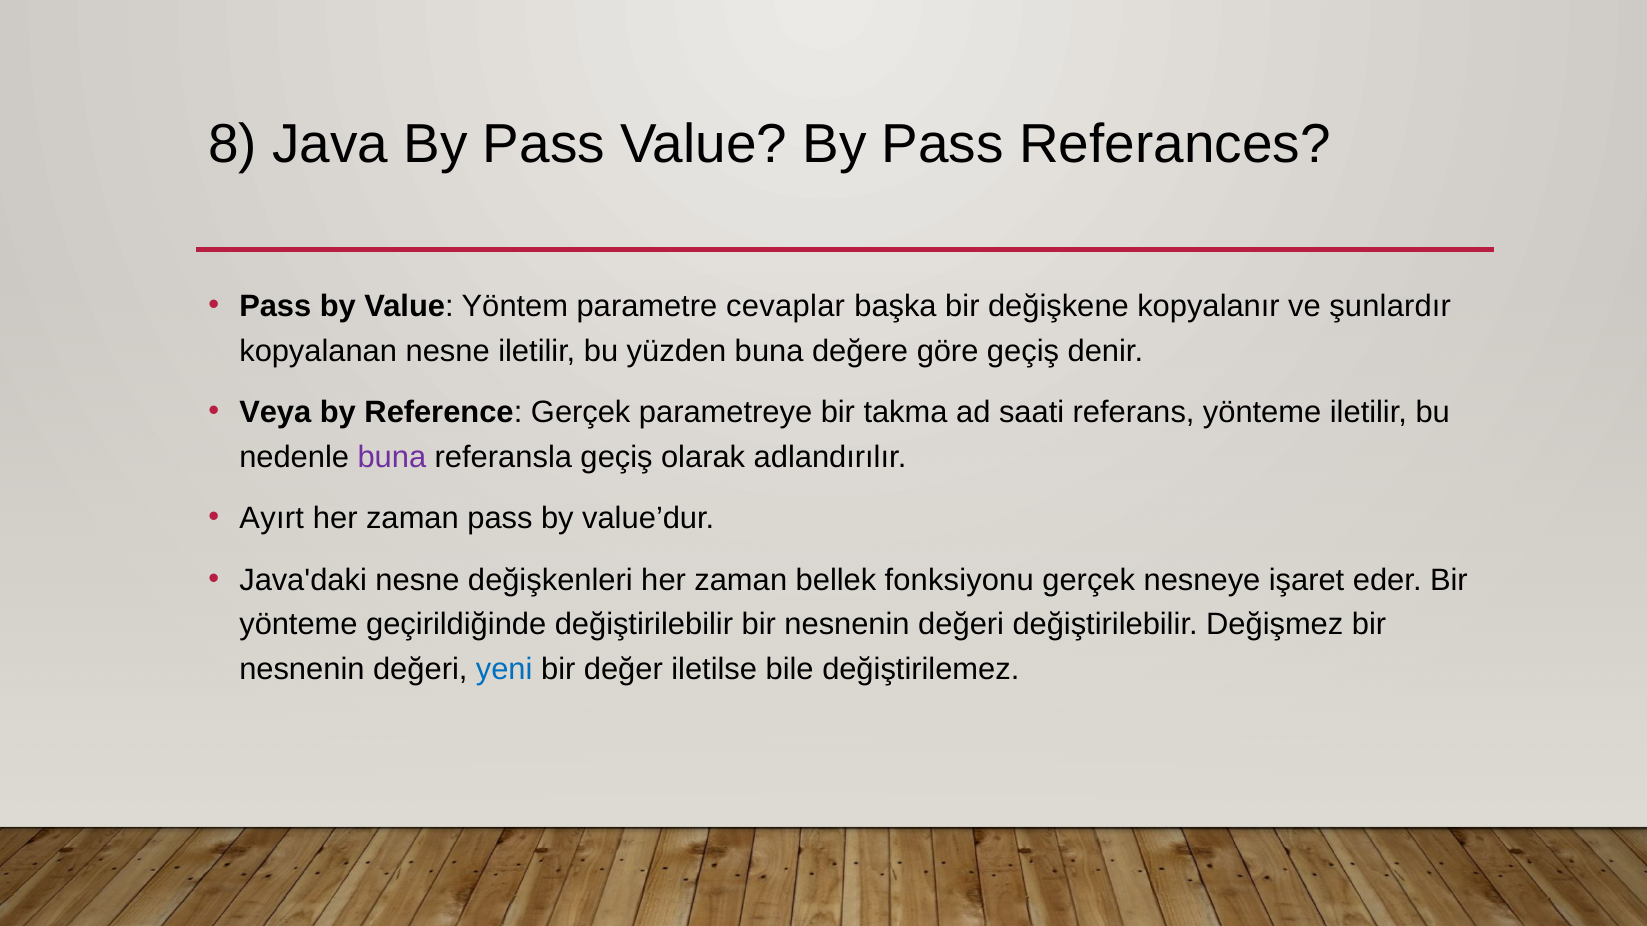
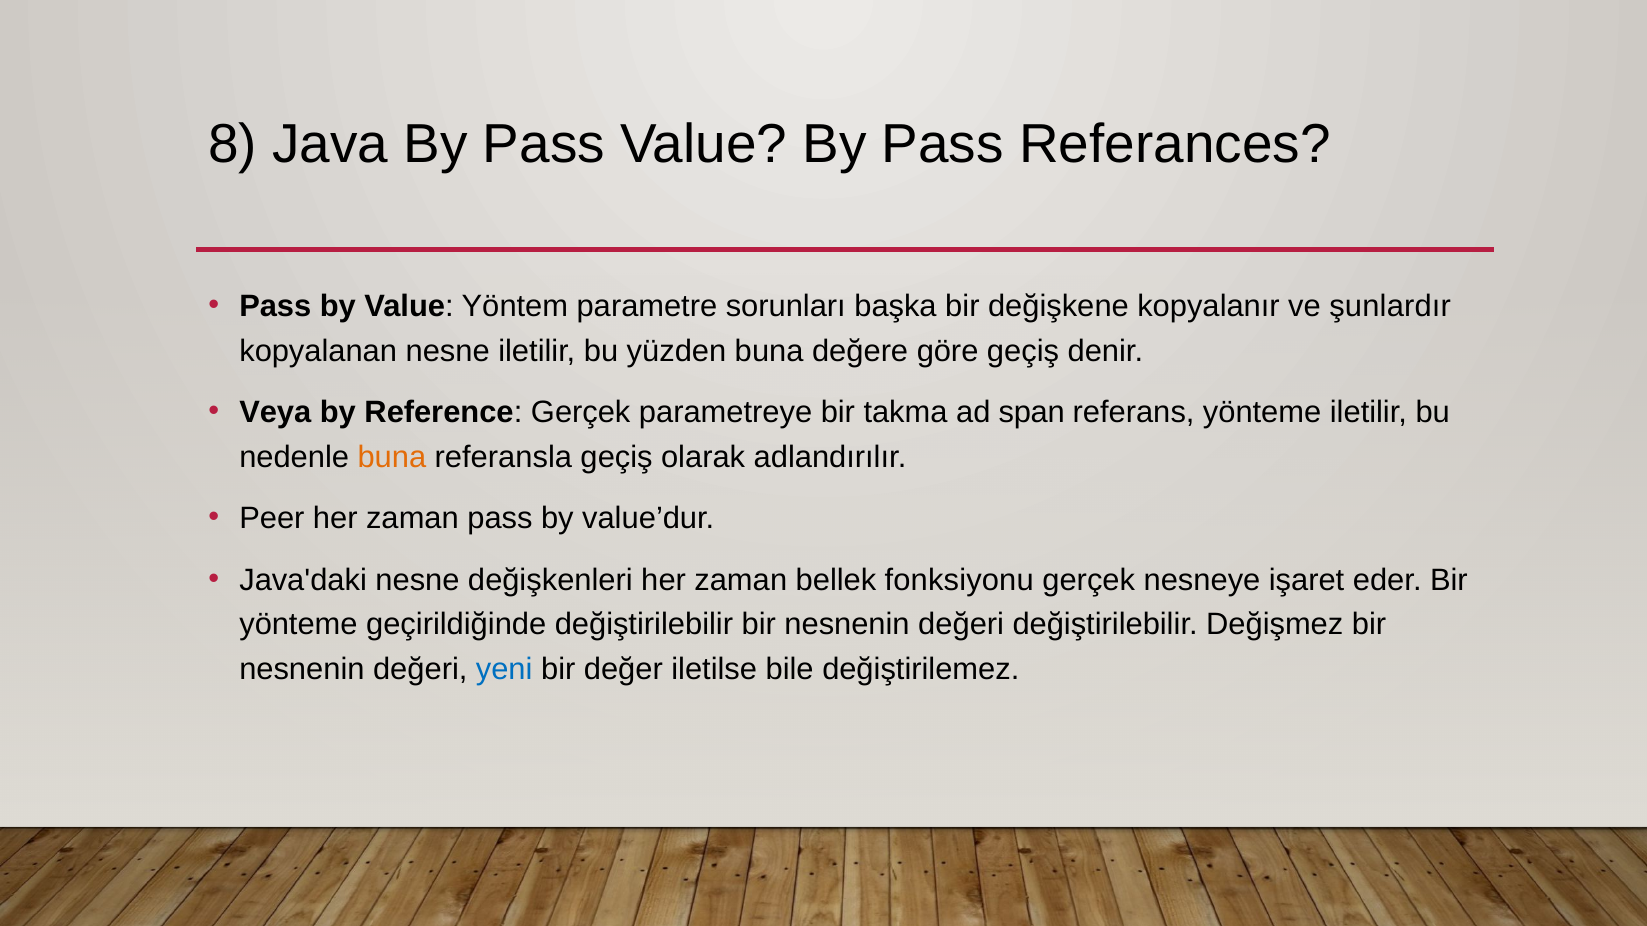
cevaplar: cevaplar -> sorunları
saati: saati -> span
buna at (392, 457) colour: purple -> orange
Ayırt: Ayırt -> Peer
